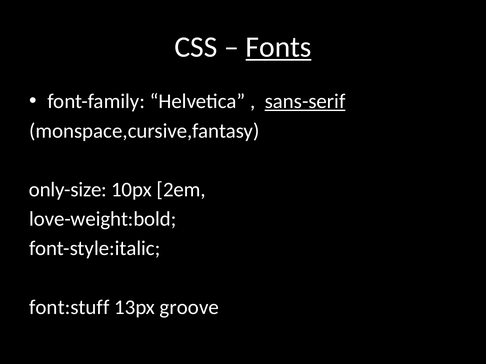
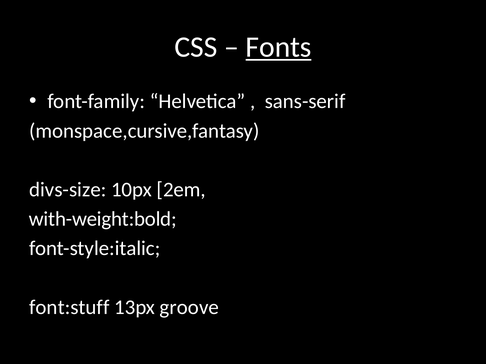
sans-serif underline: present -> none
only-size: only-size -> divs-size
love-weight:bold: love-weight:bold -> with-weight:bold
